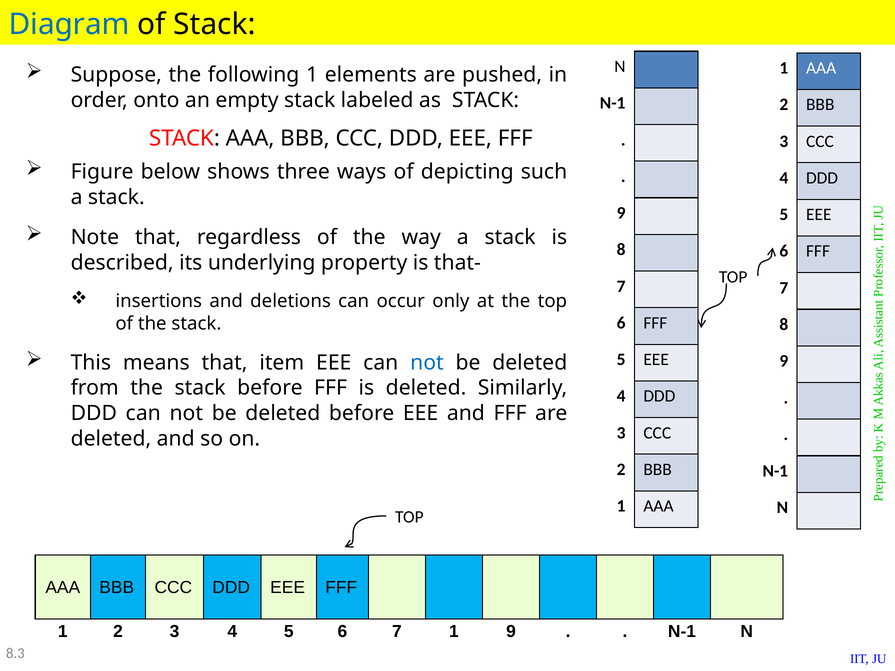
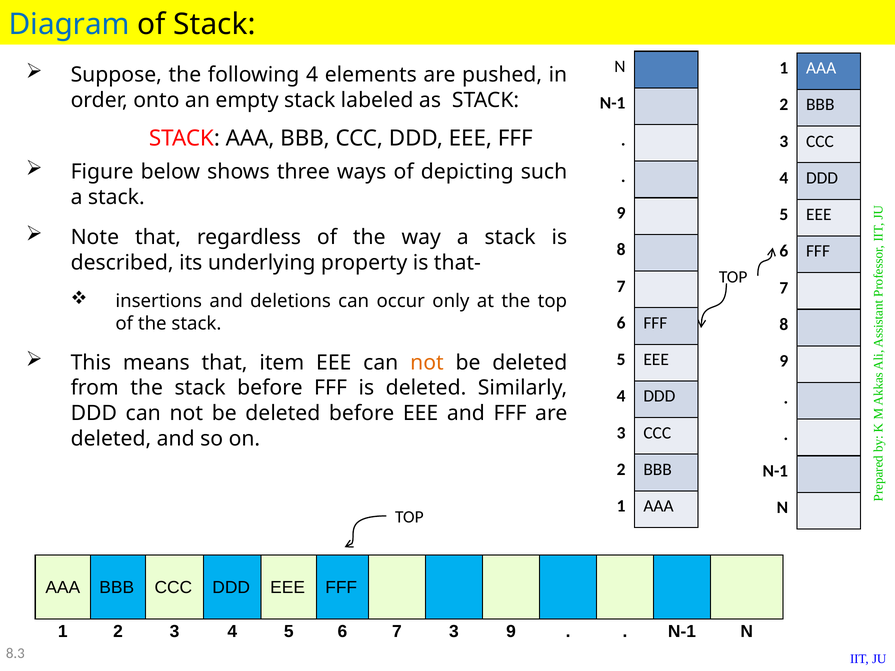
following 1: 1 -> 4
not at (427, 363) colour: blue -> orange
7 1: 1 -> 3
